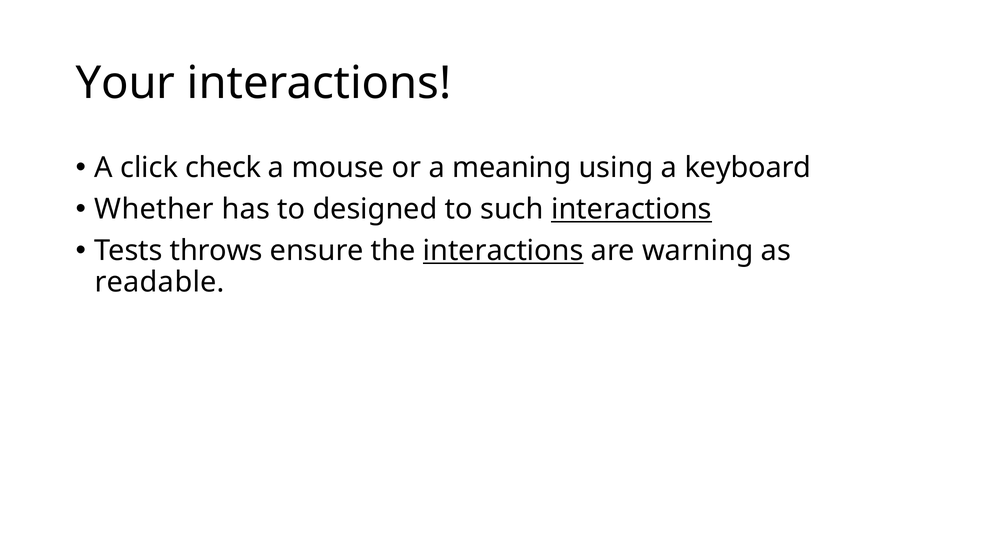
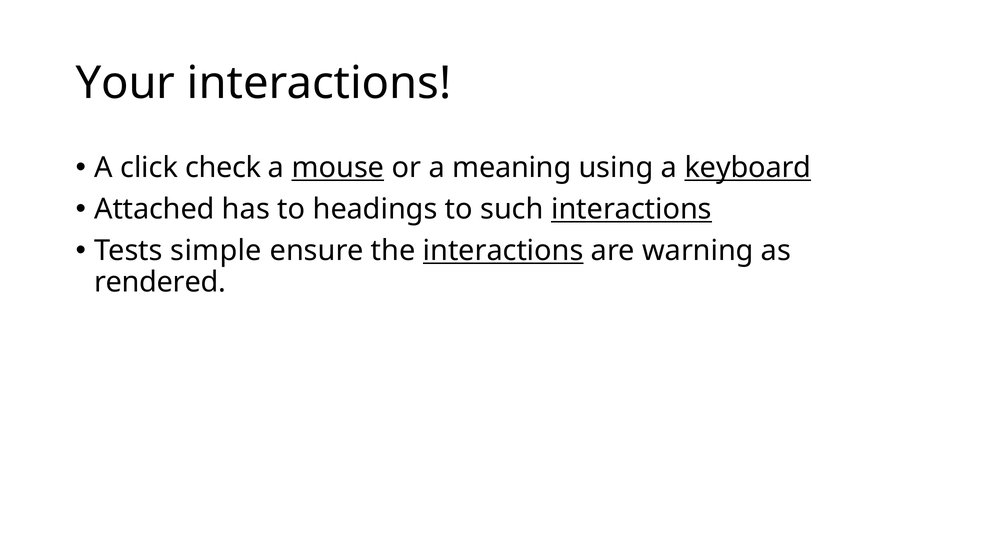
mouse underline: none -> present
keyboard underline: none -> present
Whether: Whether -> Attached
designed: designed -> headings
throws: throws -> simple
readable: readable -> rendered
